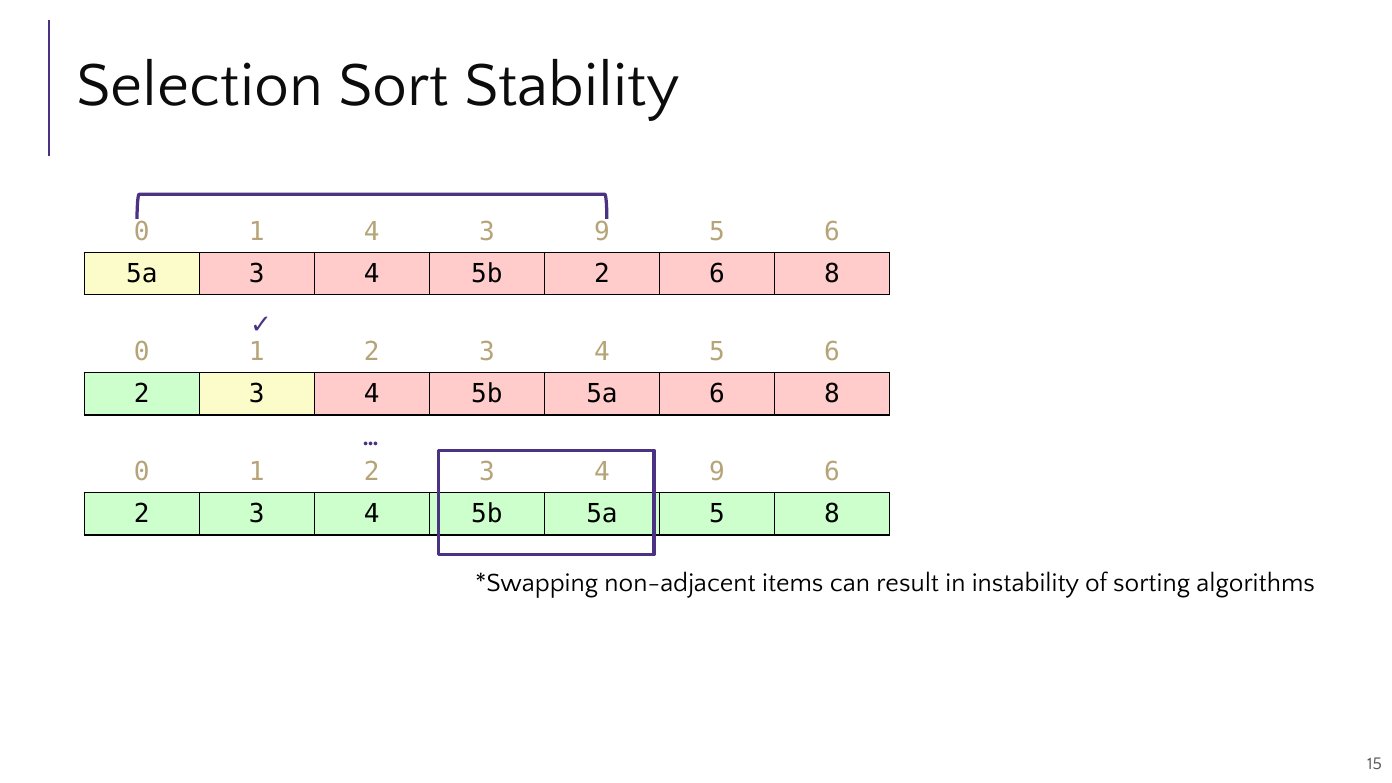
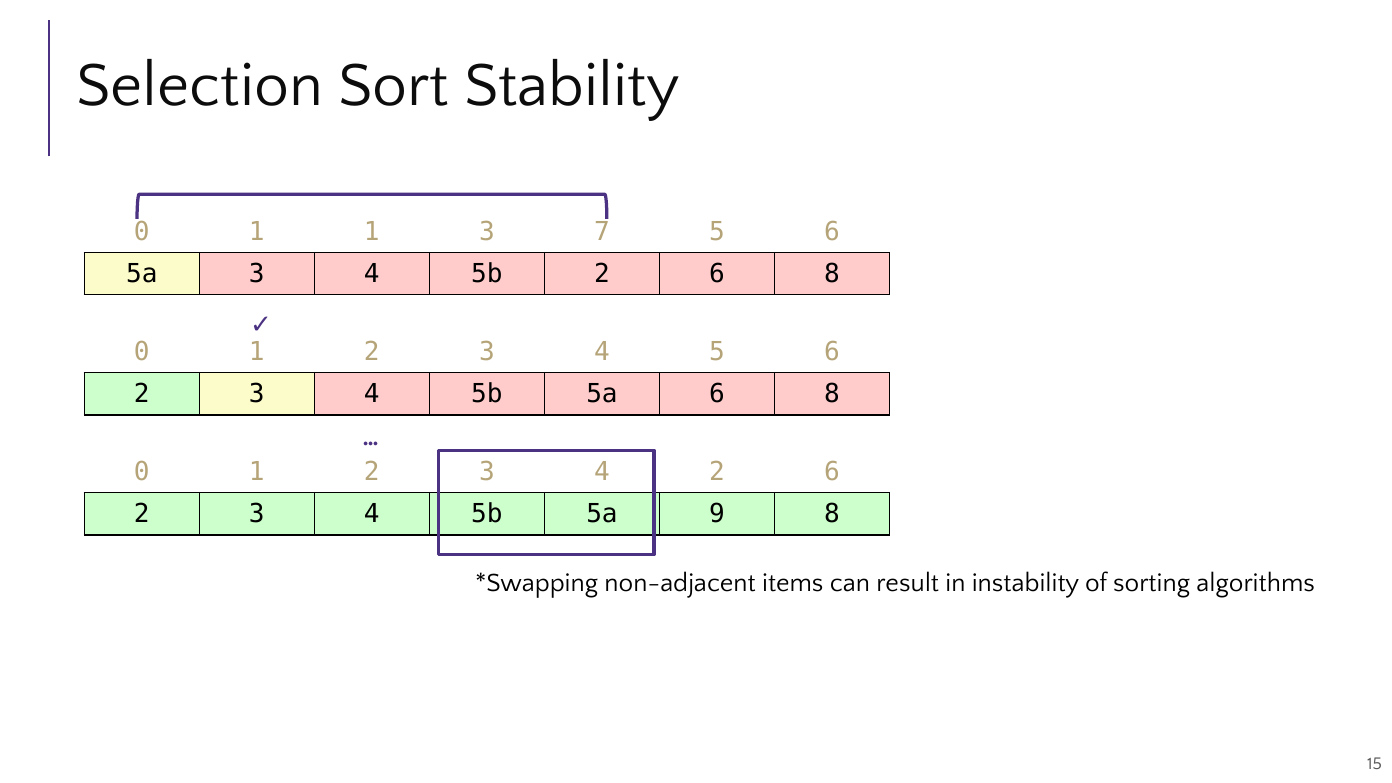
1 4: 4 -> 1
3 9: 9 -> 7
4 9: 9 -> 2
5a 5: 5 -> 9
